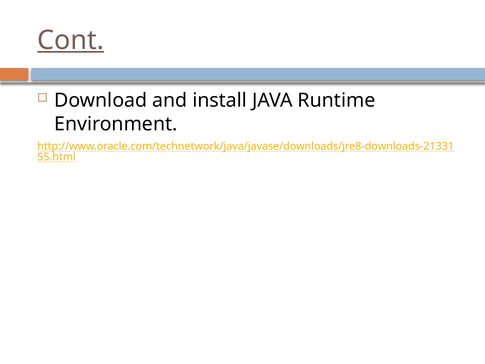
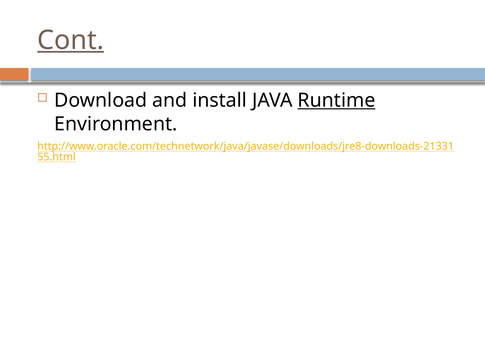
Runtime underline: none -> present
